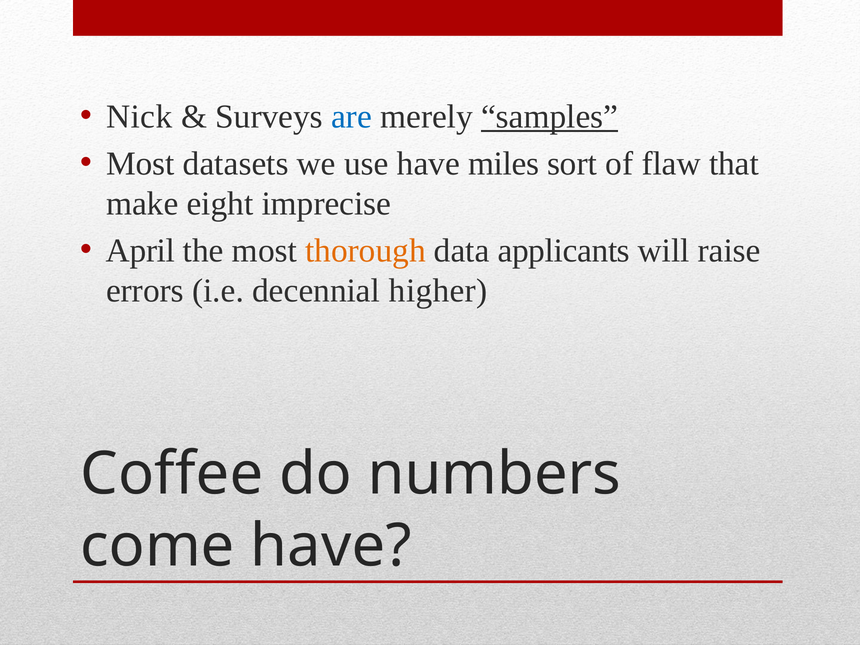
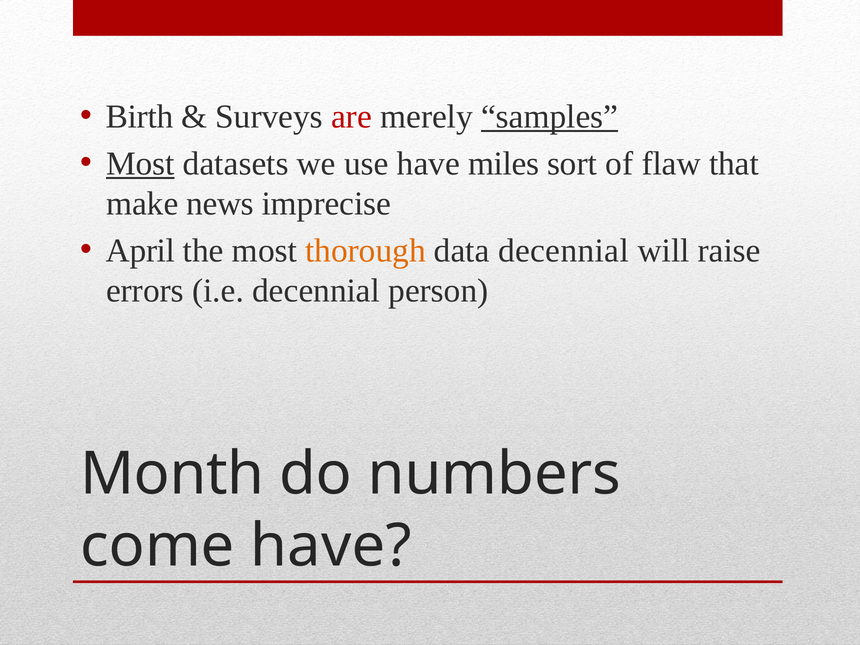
Nick: Nick -> Birth
are colour: blue -> red
Most at (140, 164) underline: none -> present
eight: eight -> news
data applicants: applicants -> decennial
higher: higher -> person
Coffee: Coffee -> Month
